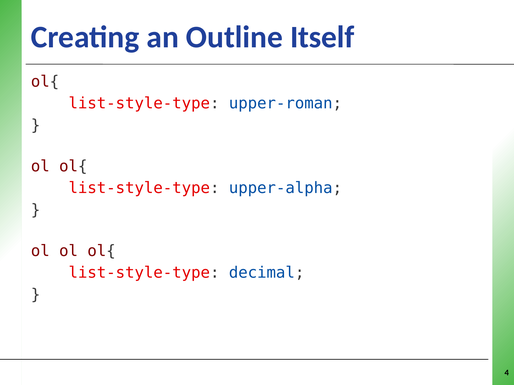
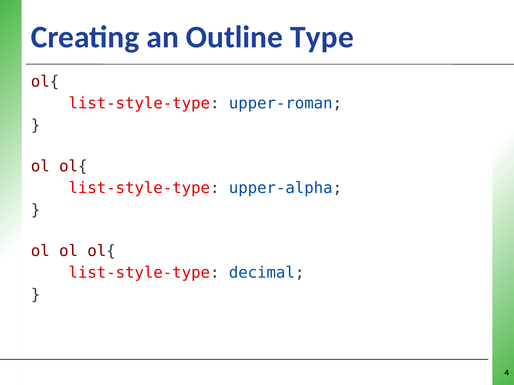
Itself: Itself -> Type
